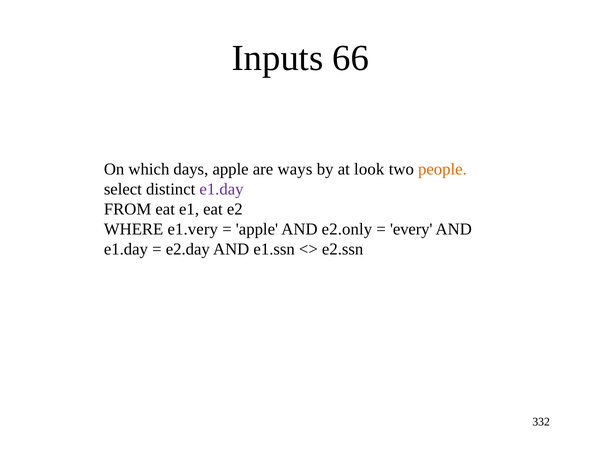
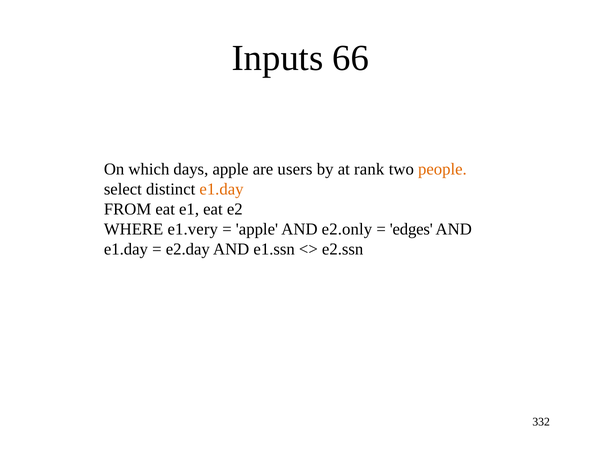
ways: ways -> users
look: look -> rank
e1.day at (222, 189) colour: purple -> orange
every: every -> edges
